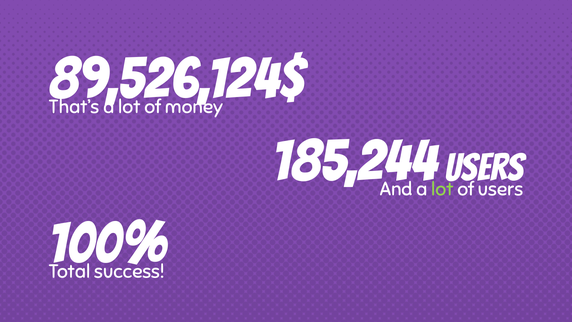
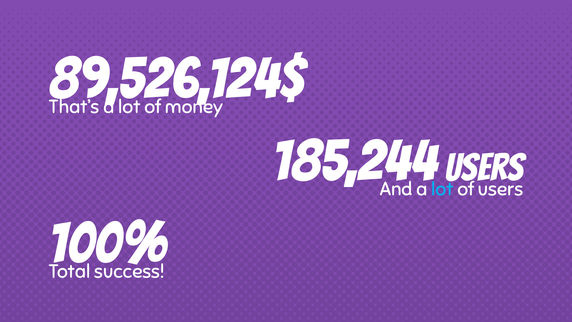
lot at (442, 189) colour: light green -> light blue
